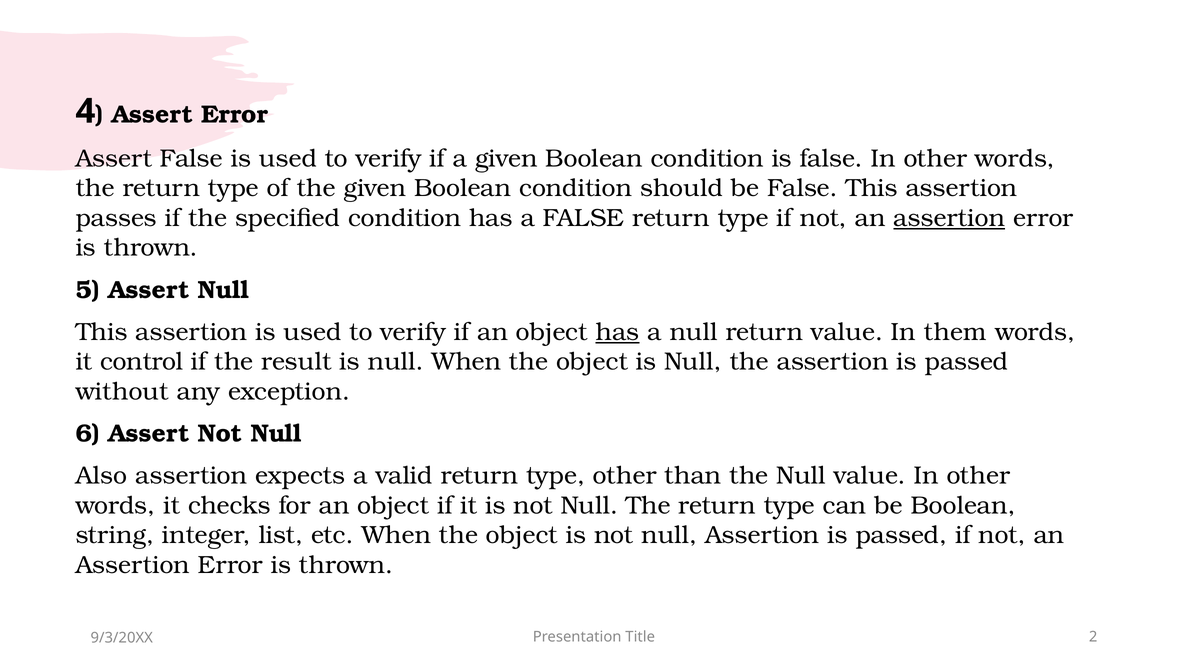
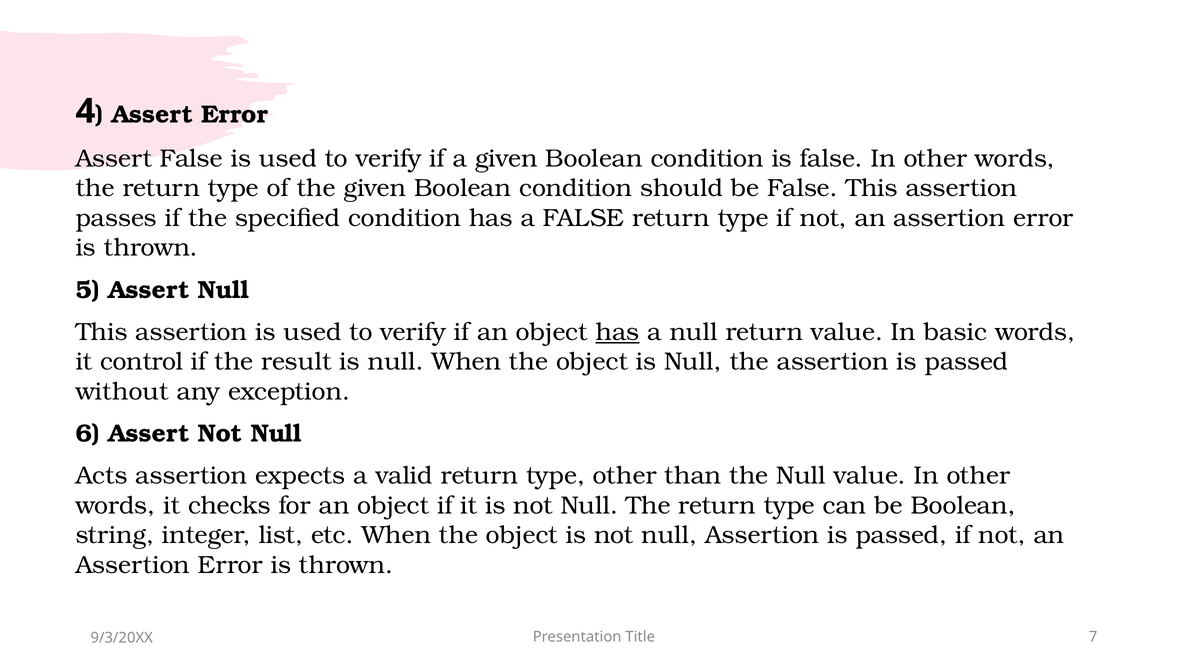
assertion at (949, 218) underline: present -> none
them: them -> basic
Also: Also -> Acts
2: 2 -> 7
